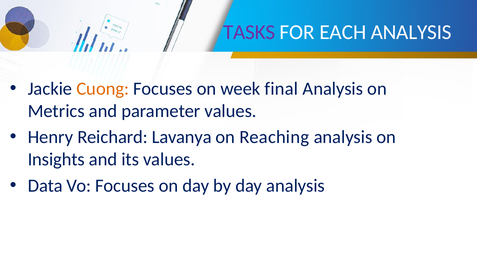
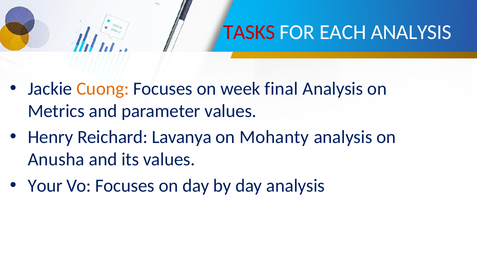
TASKS colour: purple -> red
Reaching: Reaching -> Mohanty
Insights: Insights -> Anusha
Data: Data -> Your
